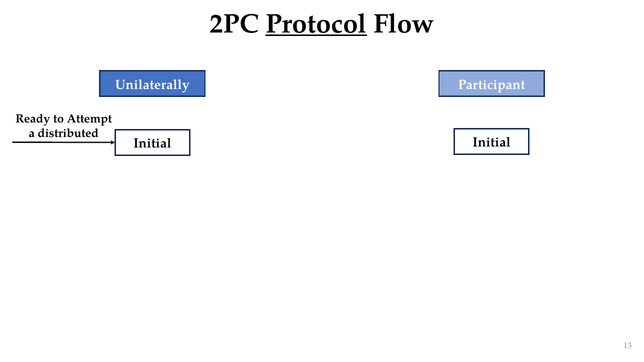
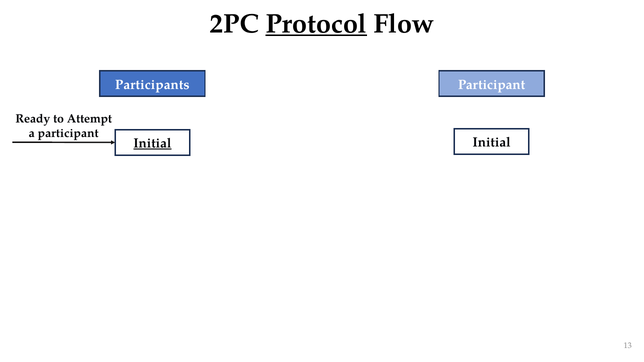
Unilaterally: Unilaterally -> Participants
a distributed: distributed -> participant
Initial at (152, 143) underline: none -> present
